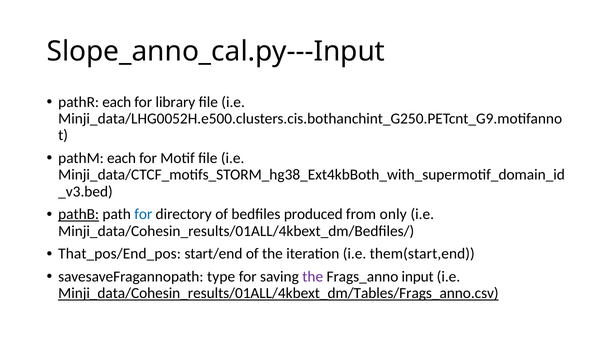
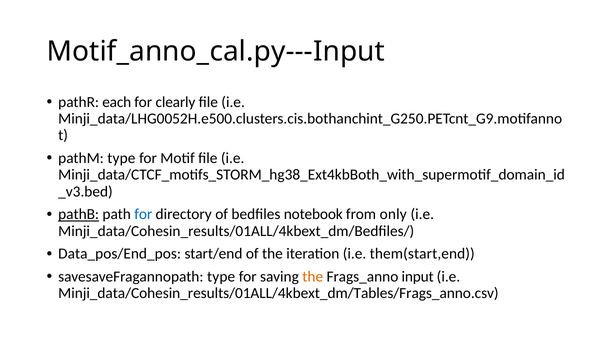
Slope_anno_cal.py---Input: Slope_anno_cal.py---Input -> Motif_anno_cal.py---Input
library: library -> clearly
pathM each: each -> type
produced: produced -> notebook
That_pos/End_pos: That_pos/End_pos -> Data_pos/End_pos
the at (313, 277) colour: purple -> orange
Minji_data/Cohesin_results/01ALL/4kbext_dm/Tables/Frags_anno.csv underline: present -> none
